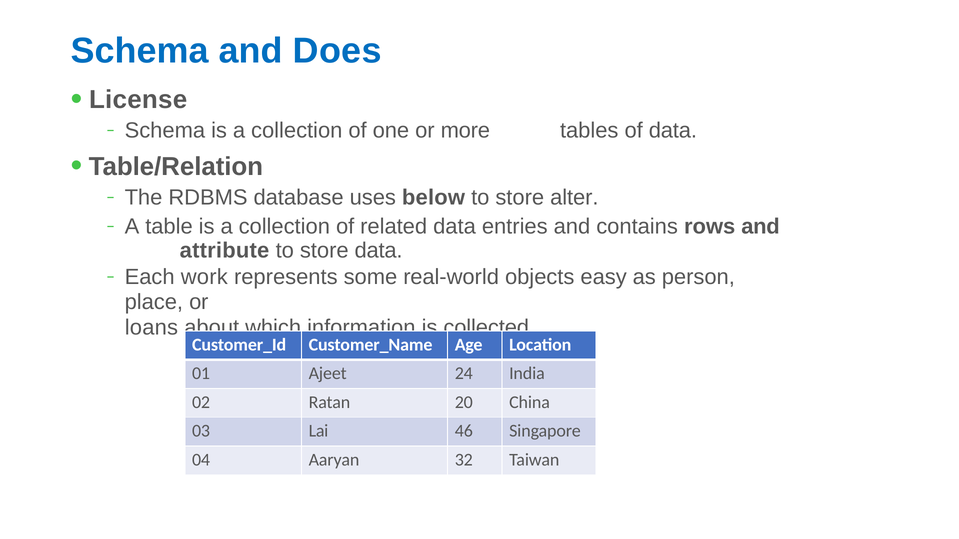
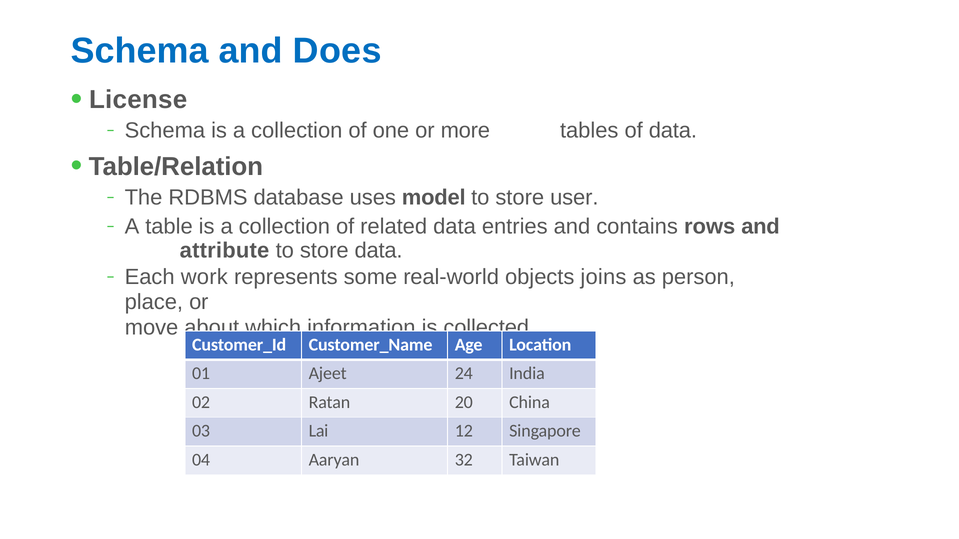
below: below -> model
alter: alter -> user
easy: easy -> joins
loans: loans -> move
46: 46 -> 12
